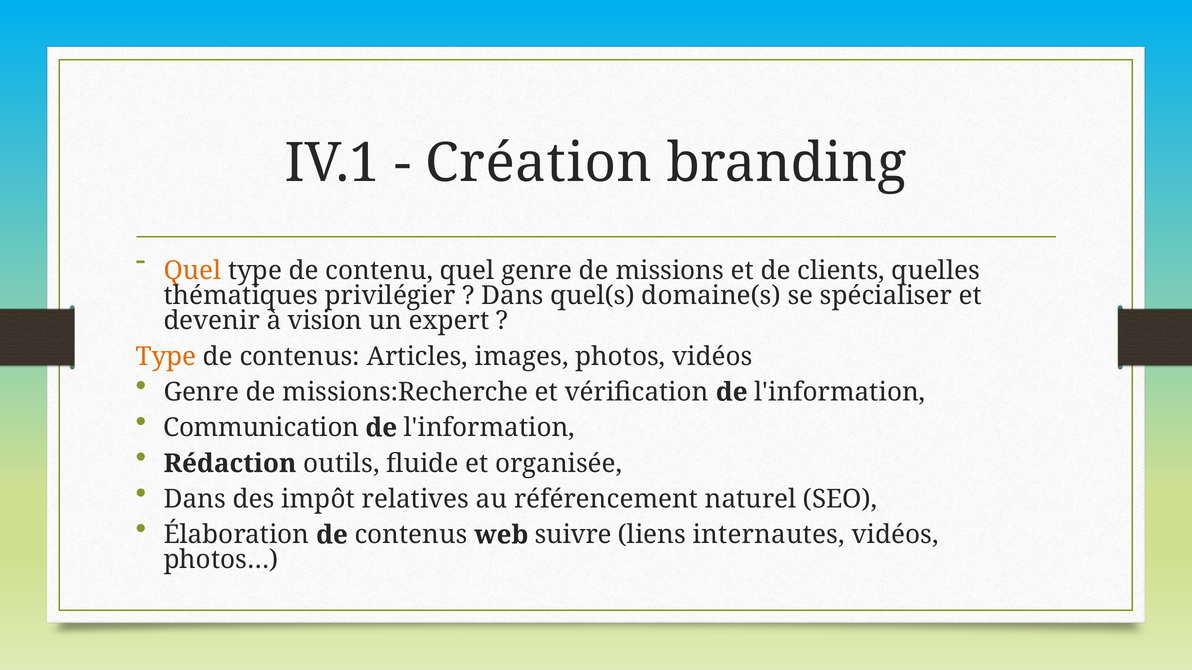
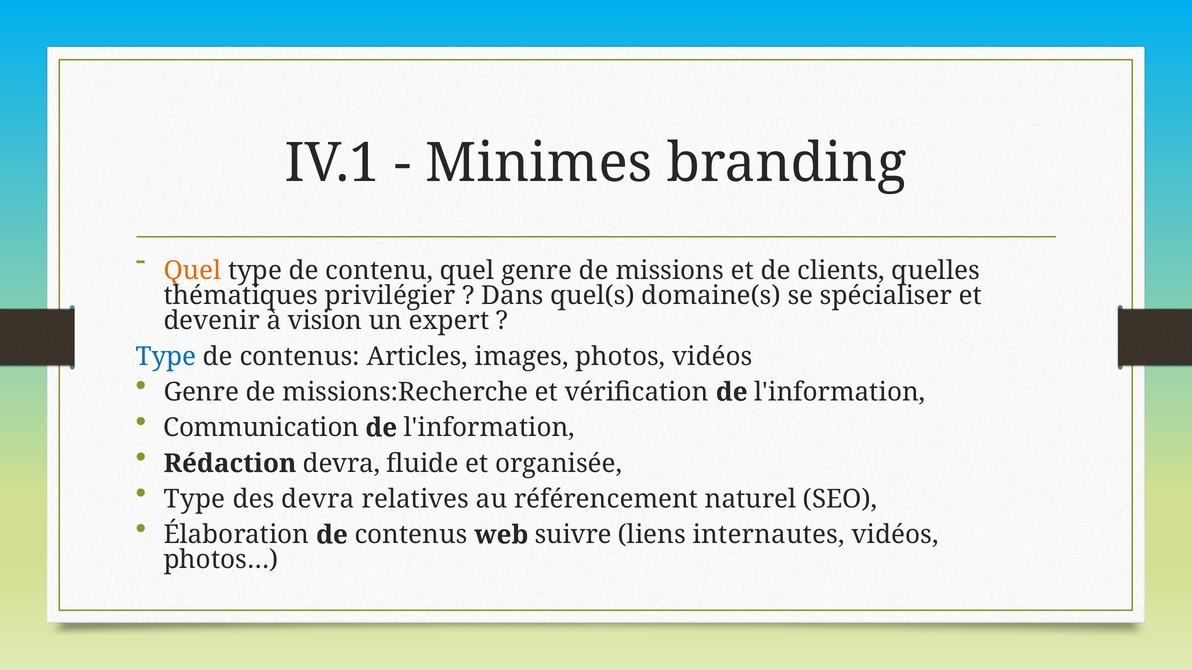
Création: Création -> Minimes
Type at (166, 357) colour: orange -> blue
Rédaction outils: outils -> devra
Dans at (195, 500): Dans -> Type
des impôt: impôt -> devra
